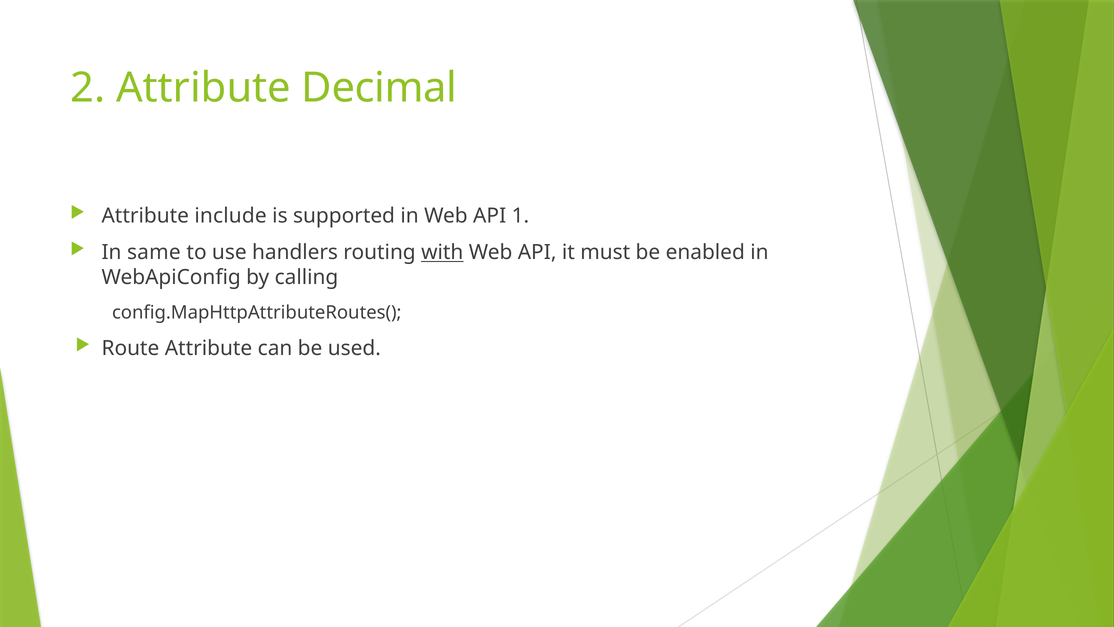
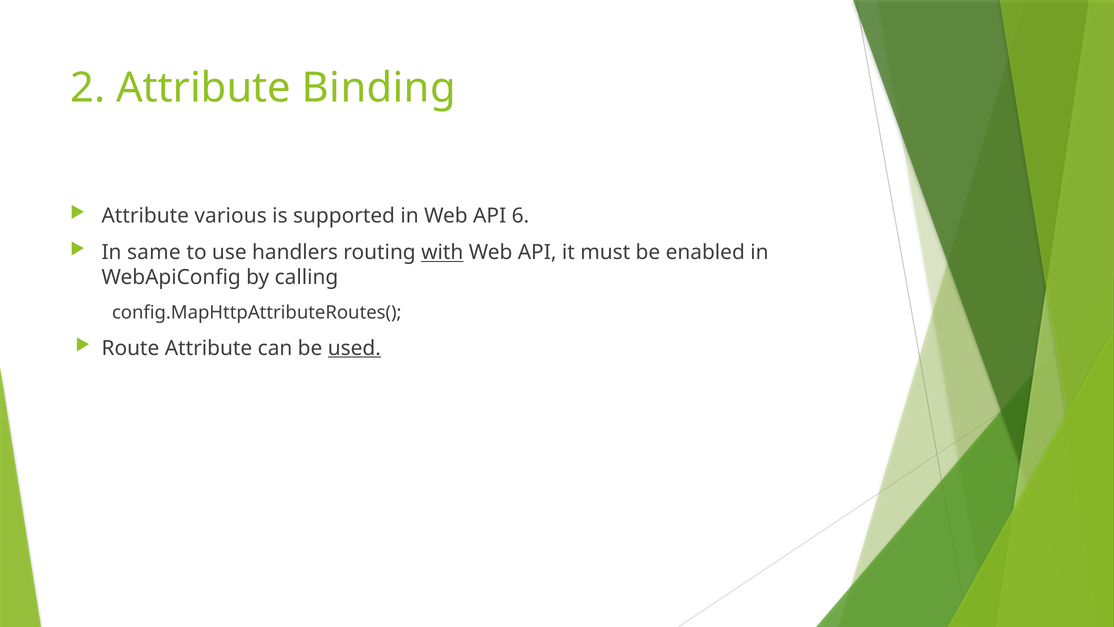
Decimal: Decimal -> Binding
include: include -> various
1: 1 -> 6
used underline: none -> present
